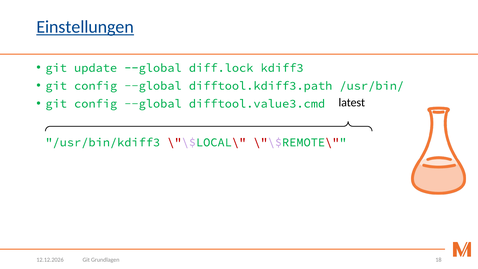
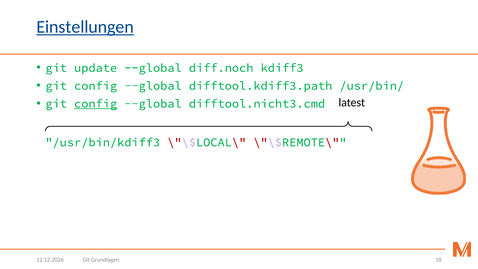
diff.lock: diff.lock -> diff.noch
config at (96, 104) underline: none -> present
difftool.value3.cmd: difftool.value3.cmd -> difftool.nicht3.cmd
